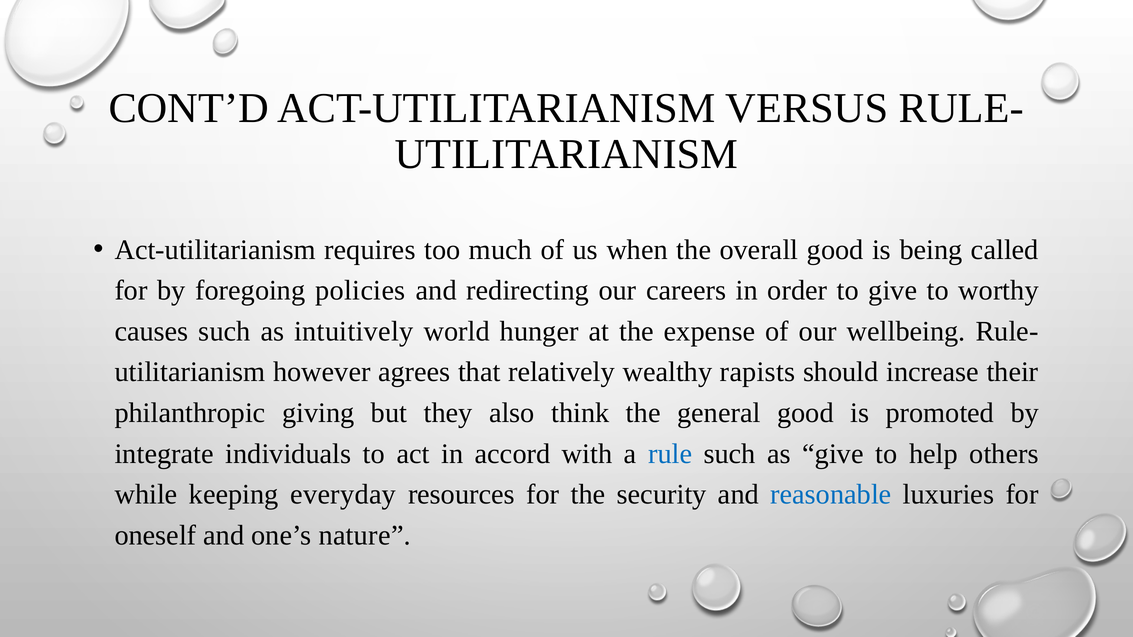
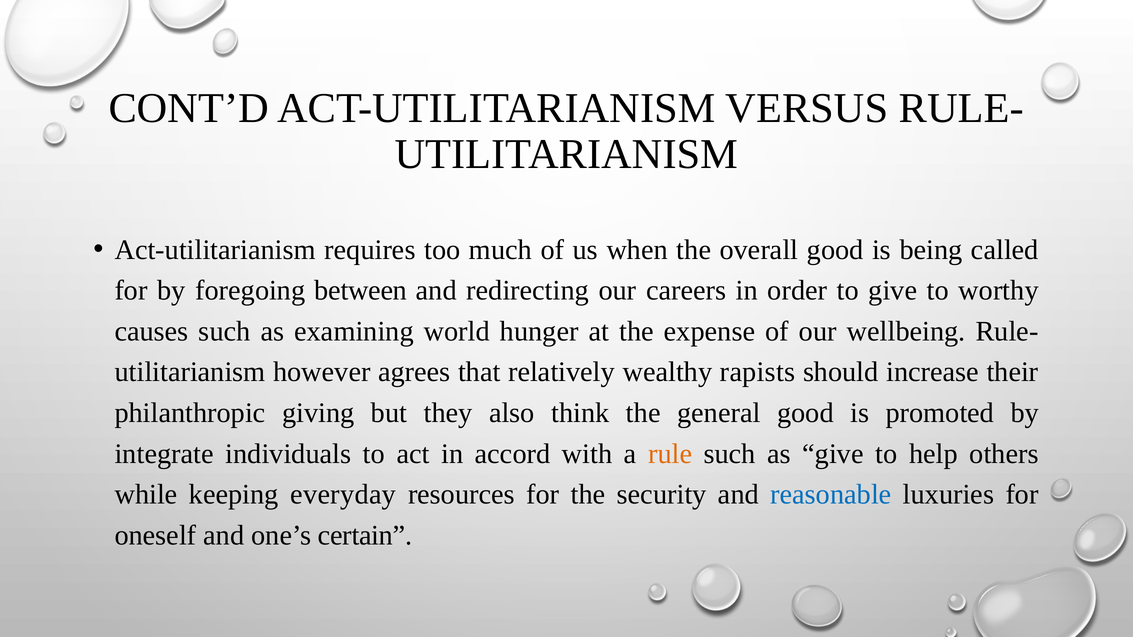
policies: policies -> between
intuitively: intuitively -> examining
rule colour: blue -> orange
nature: nature -> certain
